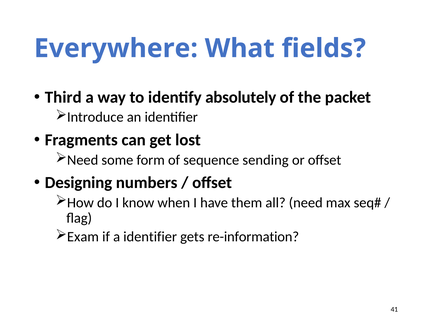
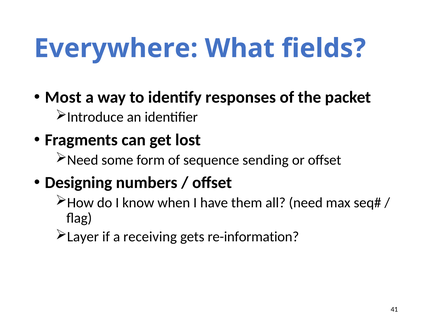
Third: Third -> Most
absolutely: absolutely -> responses
Exam: Exam -> Layer
a identifier: identifier -> receiving
